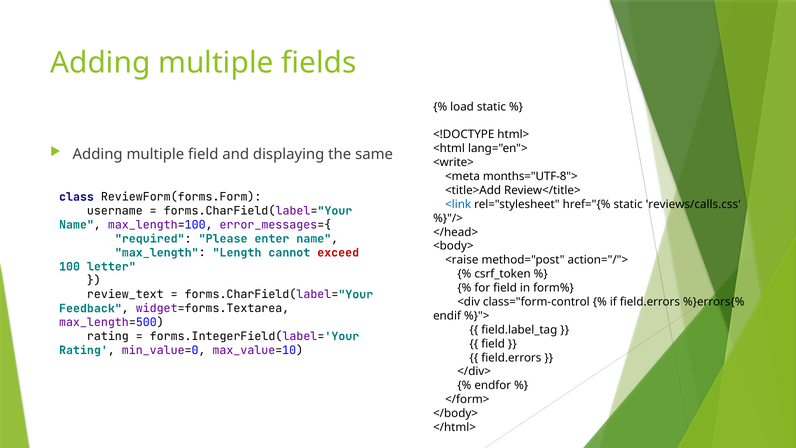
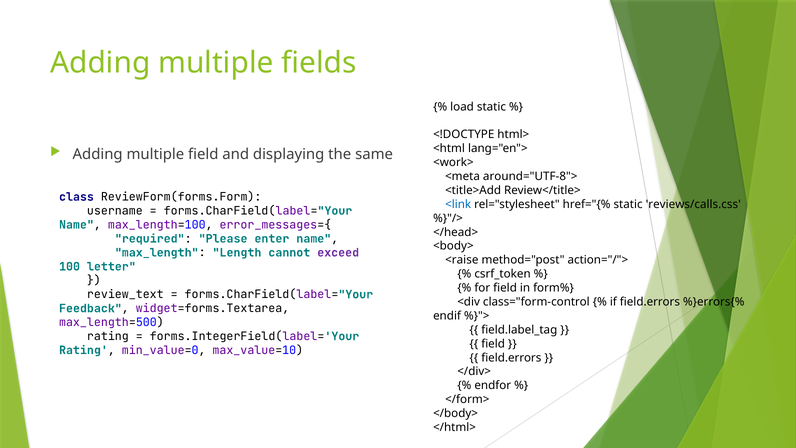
<write>: <write> -> <work>
months="UTF-8">: months="UTF-8"> -> around="UTF-8">
exceed colour: red -> purple
